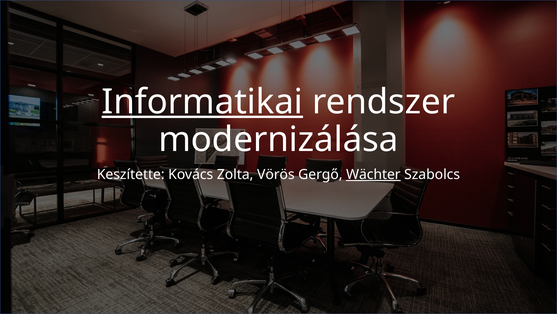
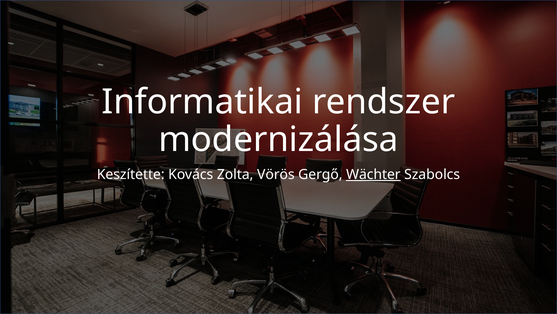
Informatikai underline: present -> none
